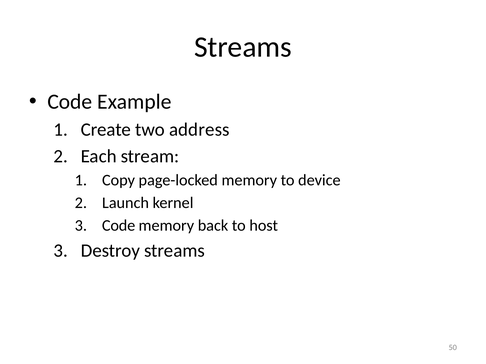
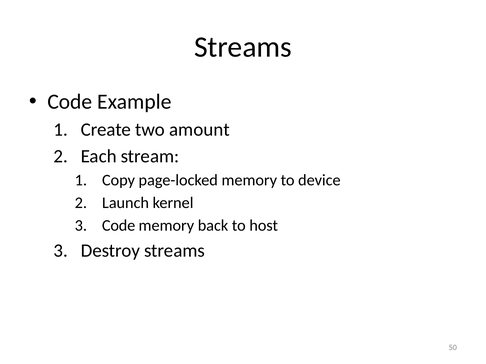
address: address -> amount
